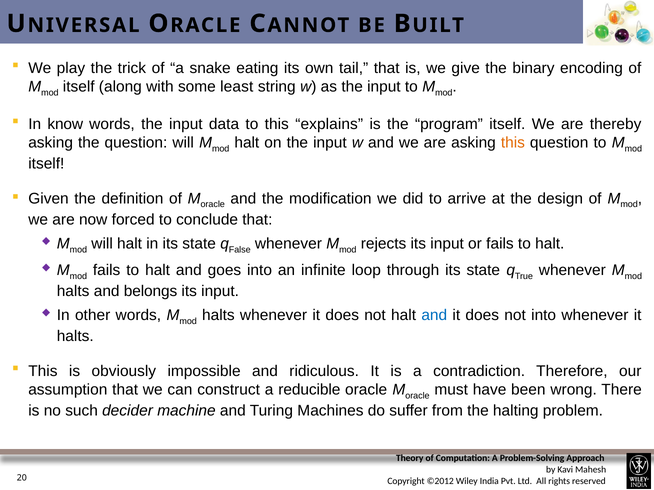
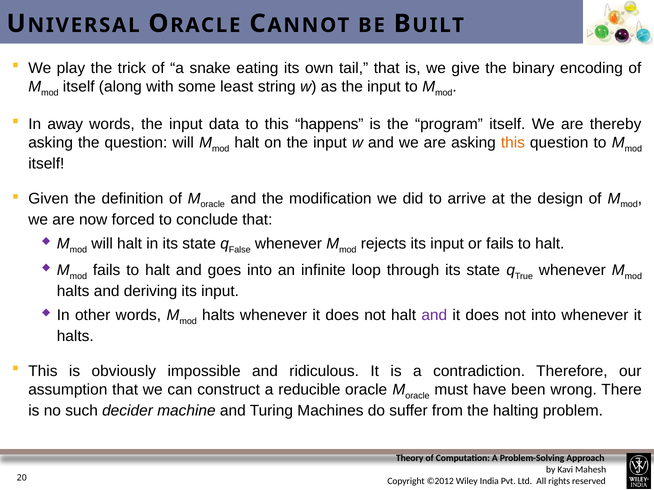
know: know -> away
explains: explains -> happens
belongs: belongs -> deriving
and at (434, 315) colour: blue -> purple
